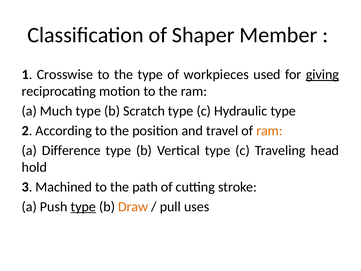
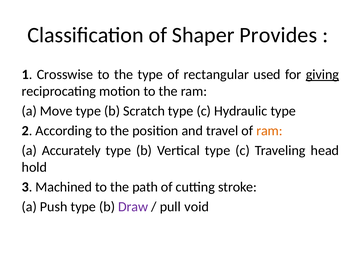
Member: Member -> Provides
workpieces: workpieces -> rectangular
Much: Much -> Move
Difference: Difference -> Accurately
type at (83, 206) underline: present -> none
Draw colour: orange -> purple
uses: uses -> void
